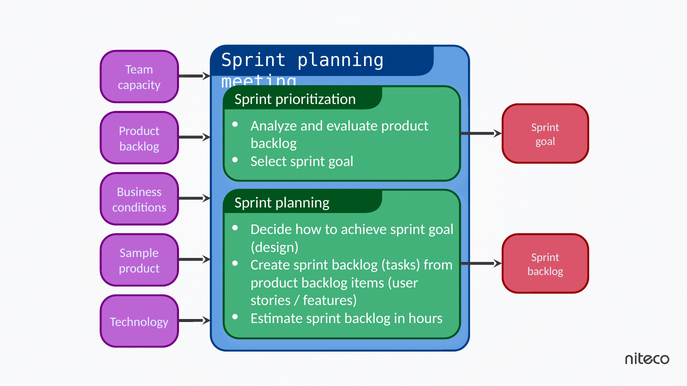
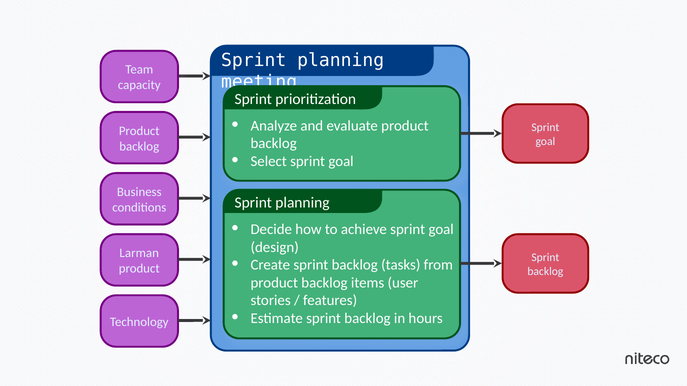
Sample: Sample -> Larman
